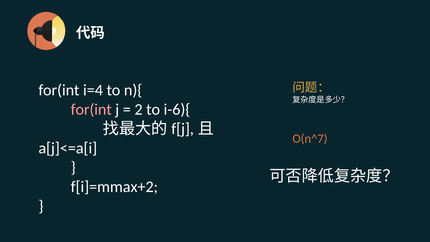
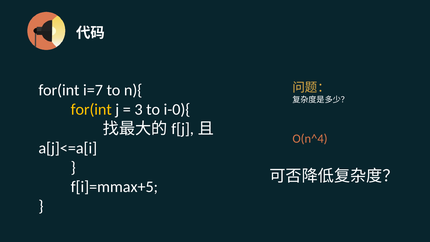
i=4: i=4 -> i=7
for(int at (91, 109) colour: pink -> yellow
2: 2 -> 3
i-6){: i-6){ -> i-0){
O(n^7: O(n^7 -> O(n^4
f[i]=mmax+2: f[i]=mmax+2 -> f[i]=mmax+5
